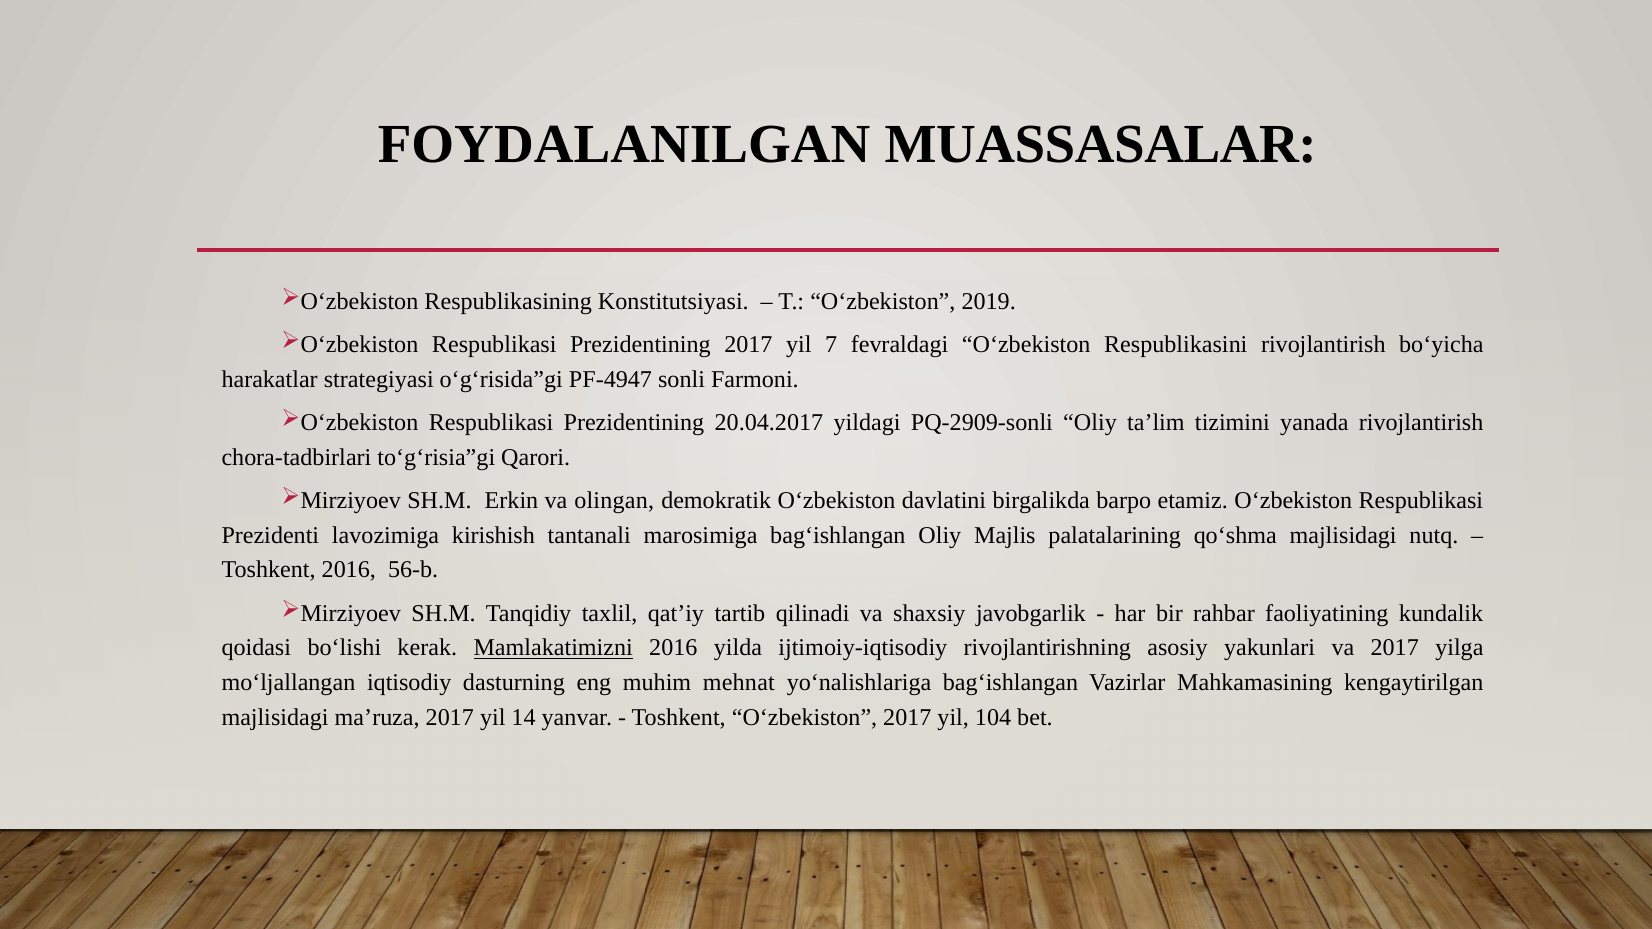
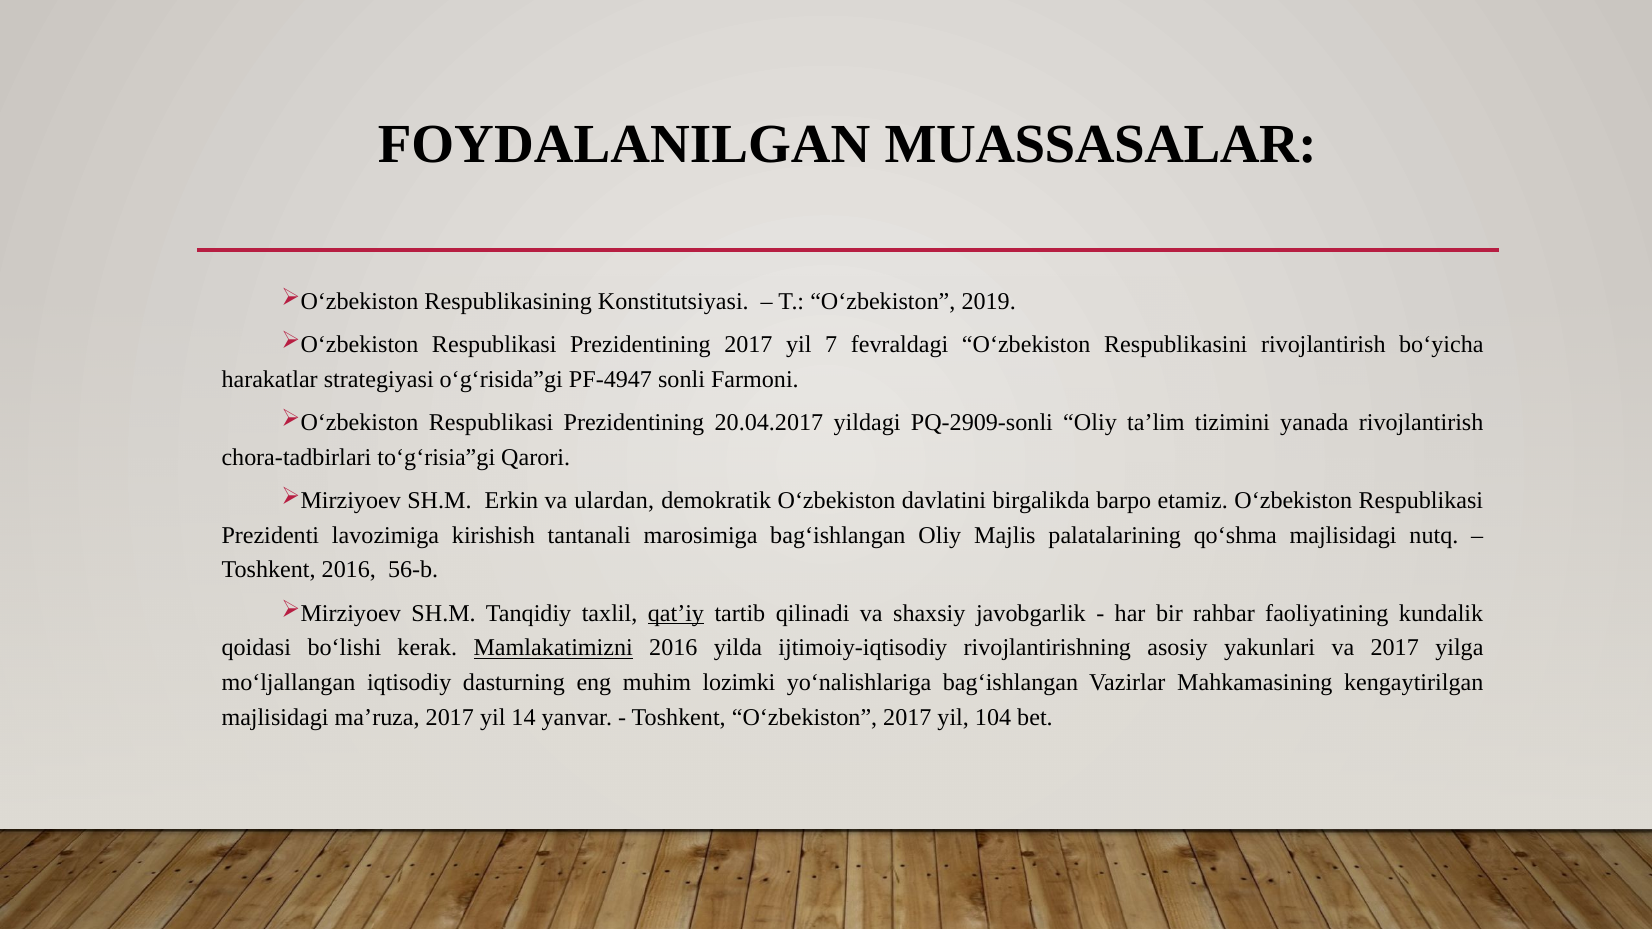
olingan: olingan -> ulardan
qat’iy underline: none -> present
mehnat: mehnat -> lozimki
